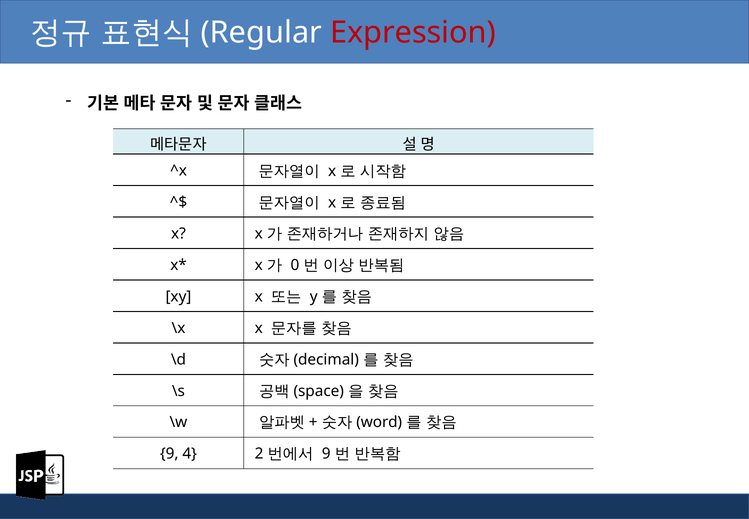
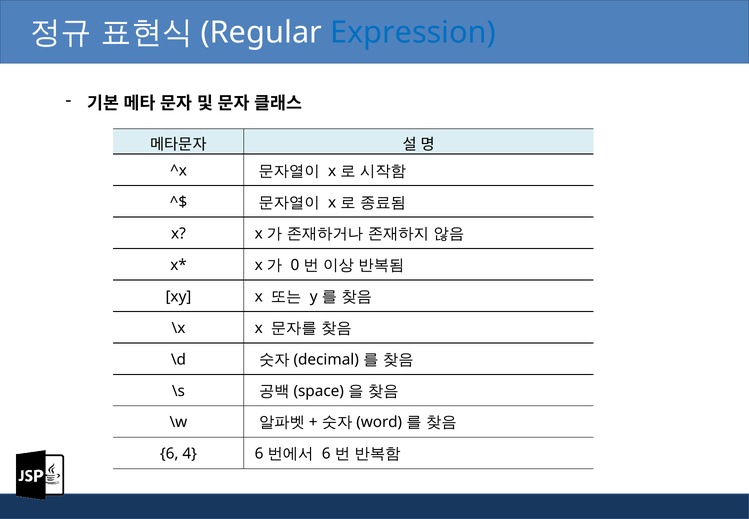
Expression colour: red -> blue
9 at (169, 453): 9 -> 6
4 2: 2 -> 6
9 at (326, 453): 9 -> 6
